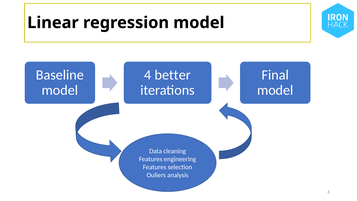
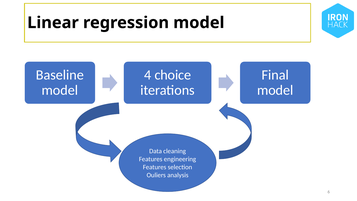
better: better -> choice
